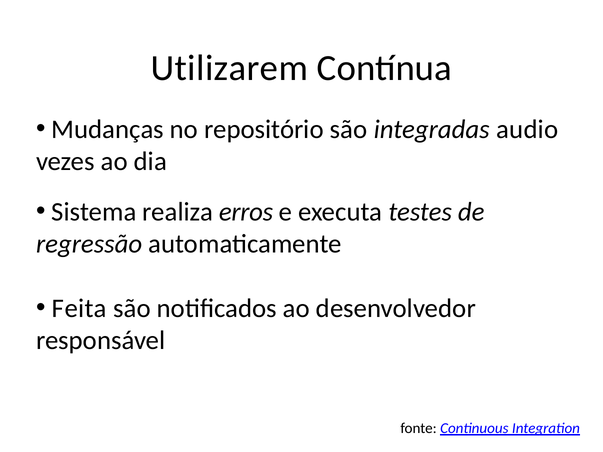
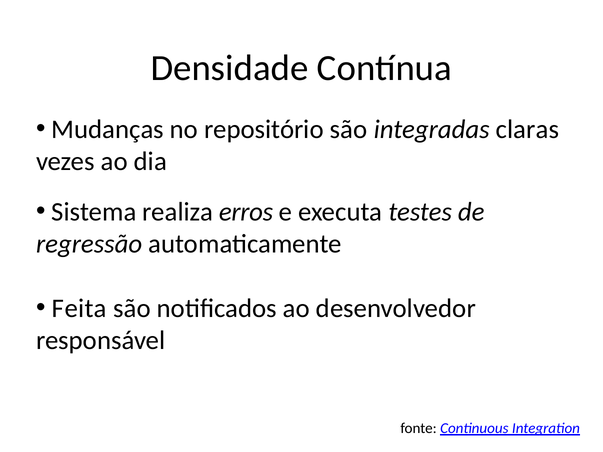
Utilizarem: Utilizarem -> Densidade
audio: audio -> claras
